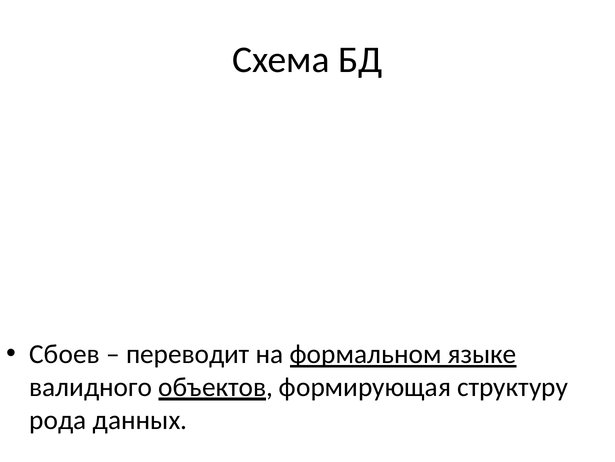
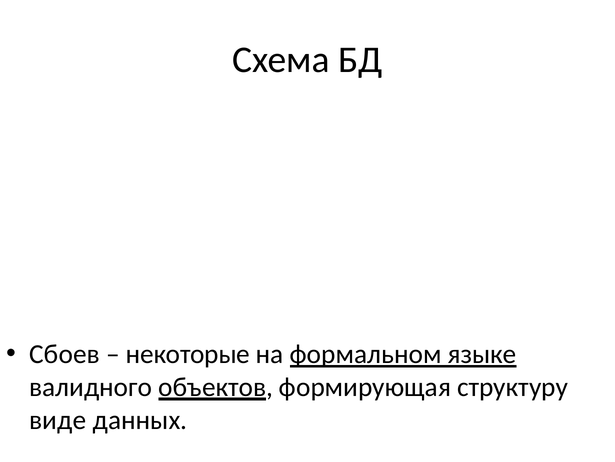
переводит: переводит -> некоторые
рода: рода -> виде
